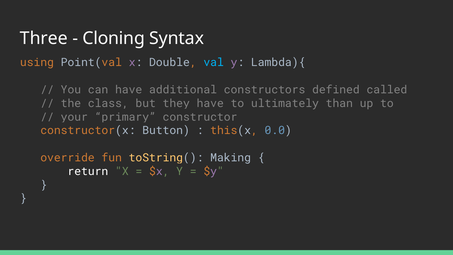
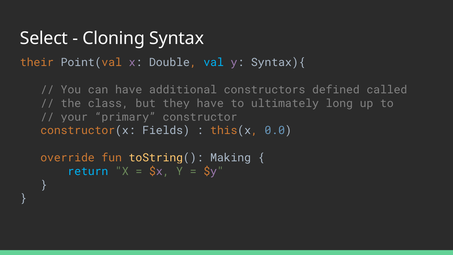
Three: Three -> Select
using: using -> their
Lambda){: Lambda){ -> Syntax){
than: than -> long
Button: Button -> Fields
return colour: white -> light blue
